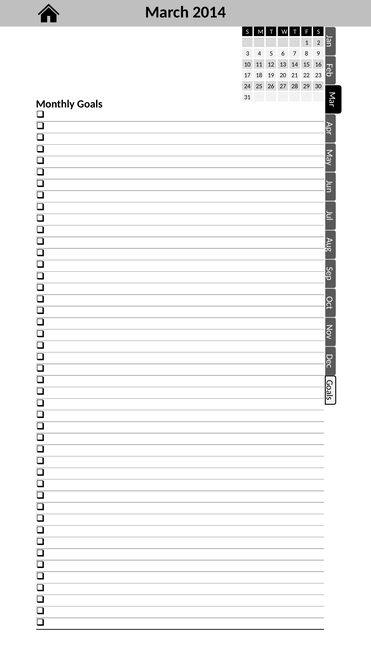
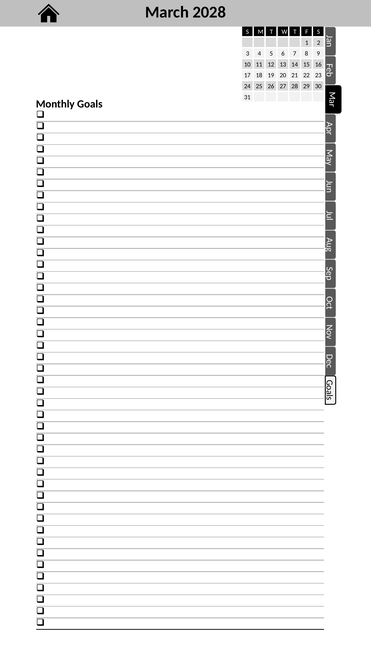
2014: 2014 -> 2028
